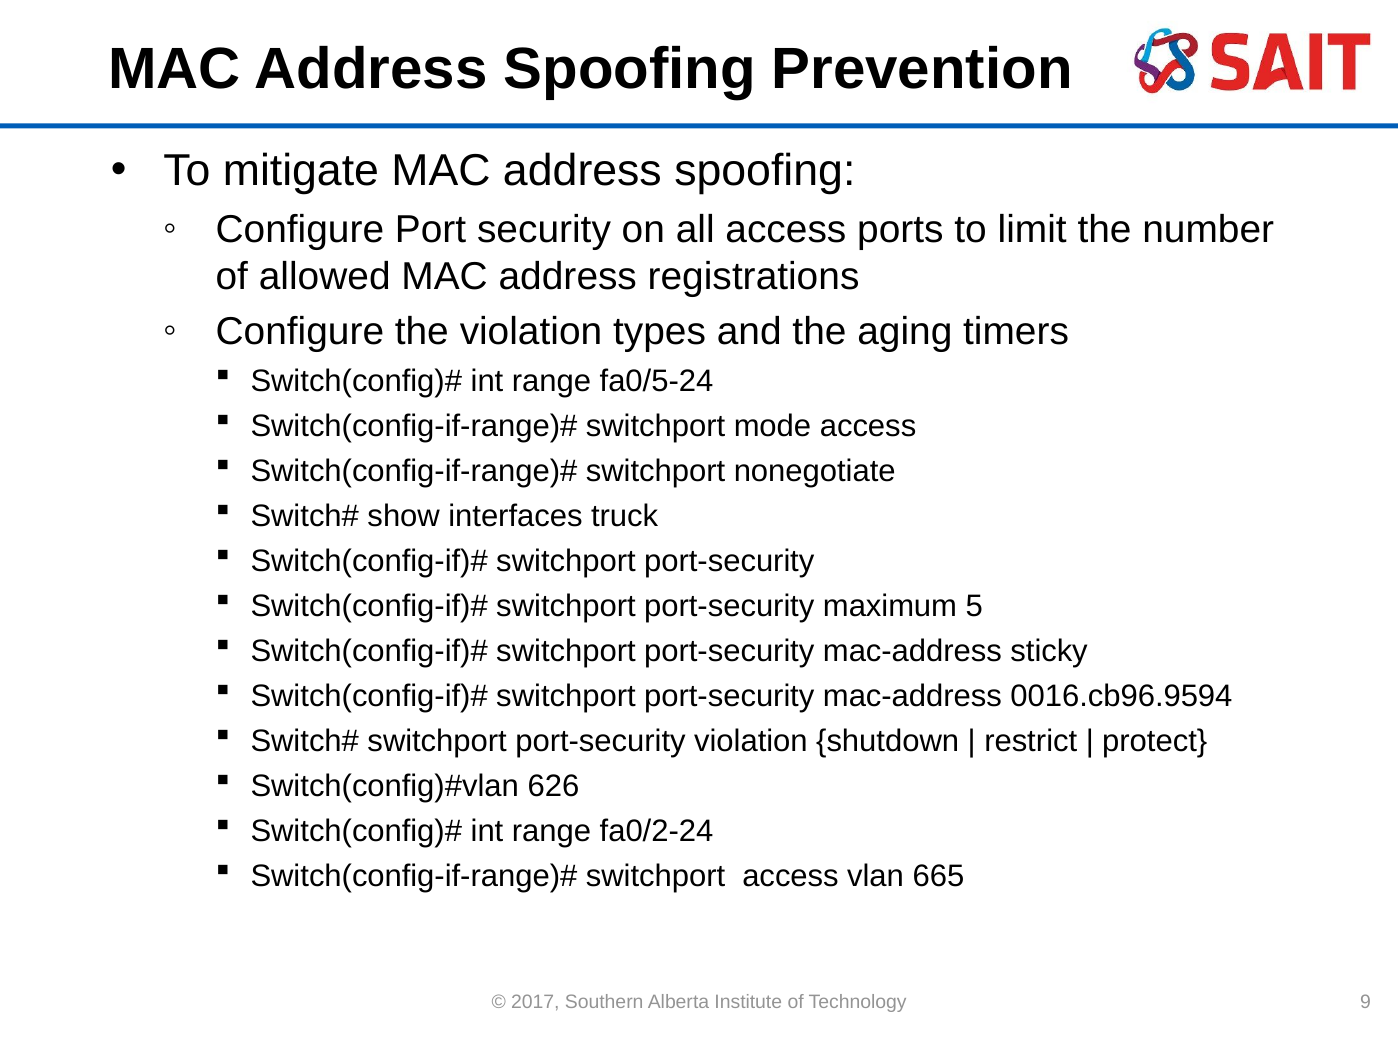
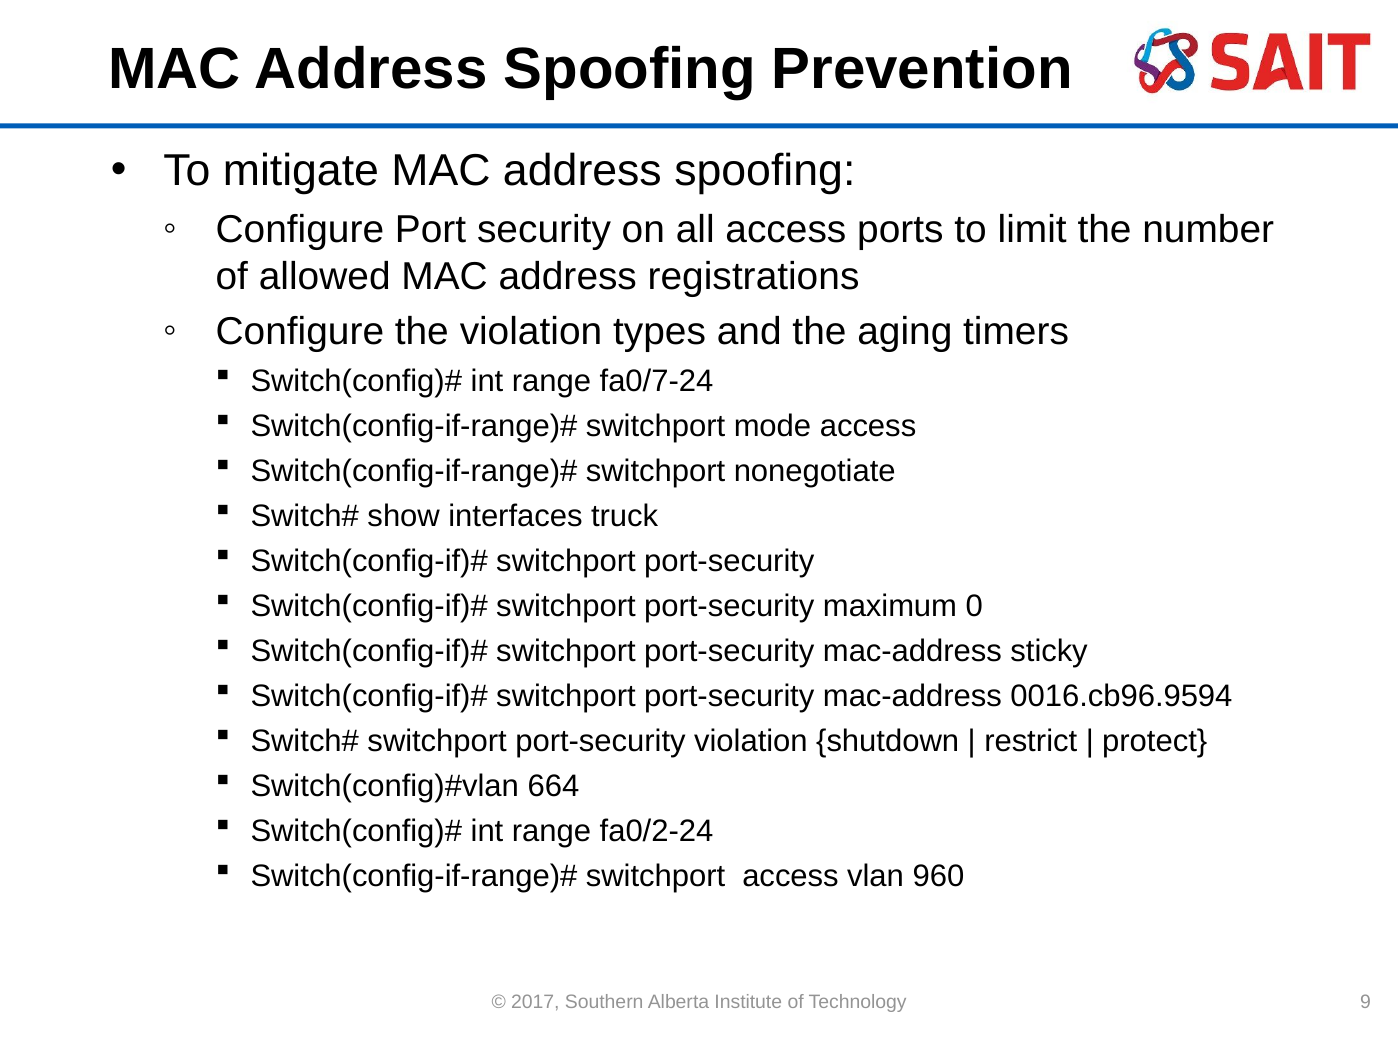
fa0/5-24: fa0/5-24 -> fa0/7-24
5: 5 -> 0
626: 626 -> 664
665: 665 -> 960
